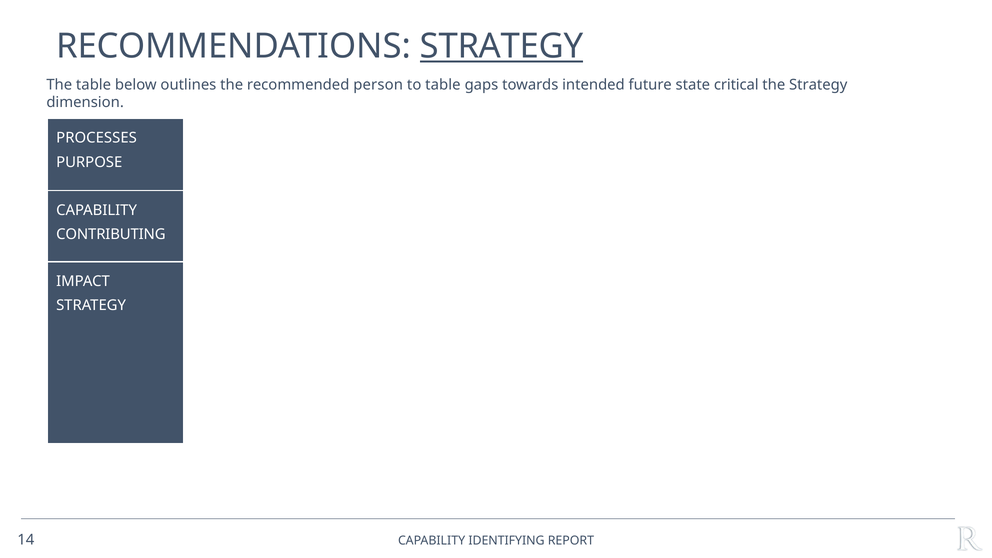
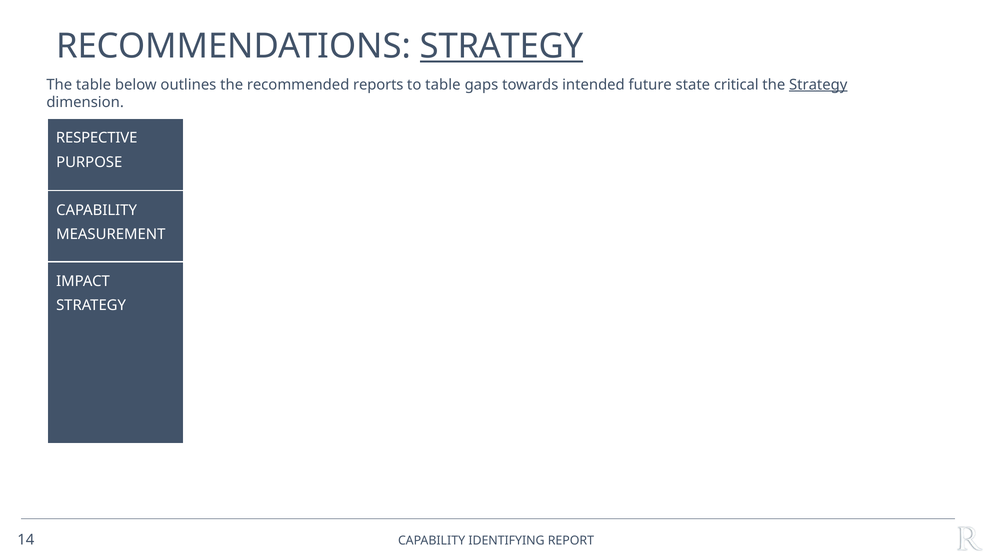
person: person -> reports
Strategy at (818, 85) underline: none -> present
PROCESSES: PROCESSES -> RESPECTIVE
CONTRIBUTING: CONTRIBUTING -> MEASUREMENT
